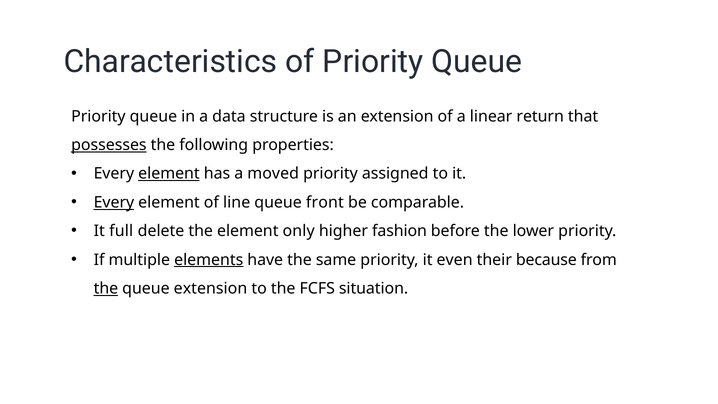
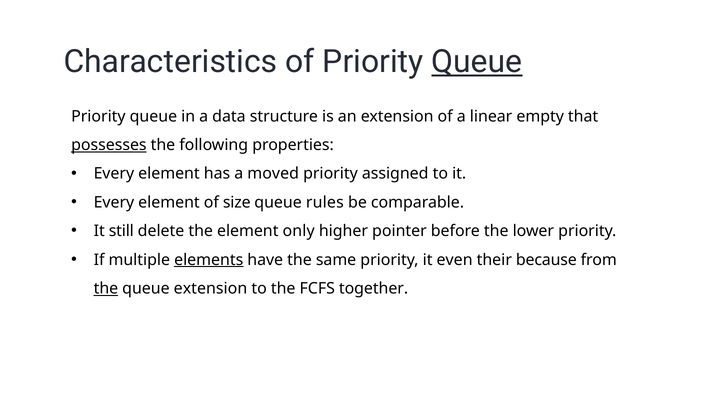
Queue at (477, 62) underline: none -> present
return: return -> empty
element at (169, 174) underline: present -> none
Every at (114, 202) underline: present -> none
line: line -> size
front: front -> rules
full: full -> still
fashion: fashion -> pointer
situation: situation -> together
